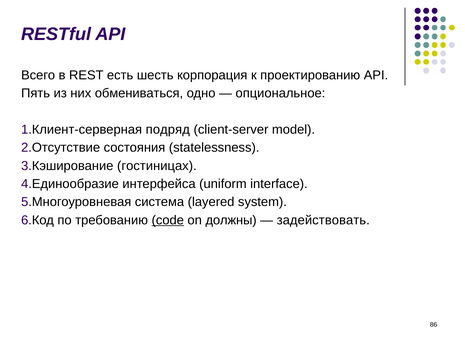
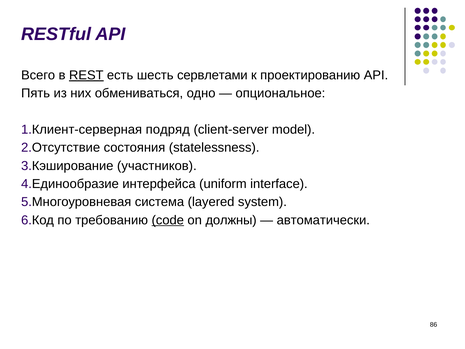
REST underline: none -> present
корпорация: корпорация -> сервлетами
гостиницах: гостиницах -> участников
задействовать: задействовать -> автоматически
